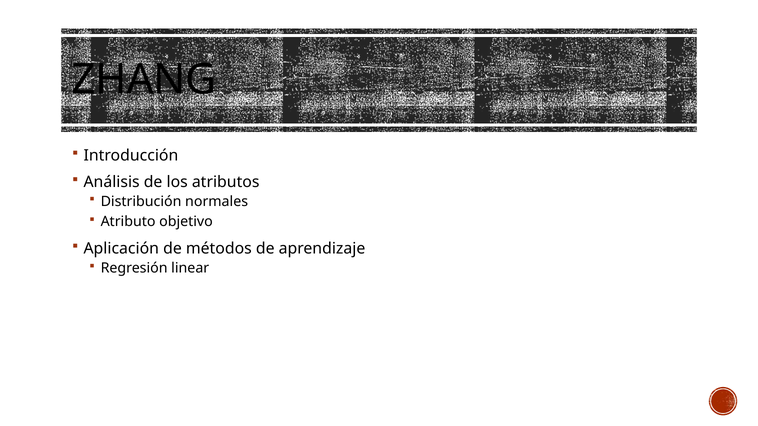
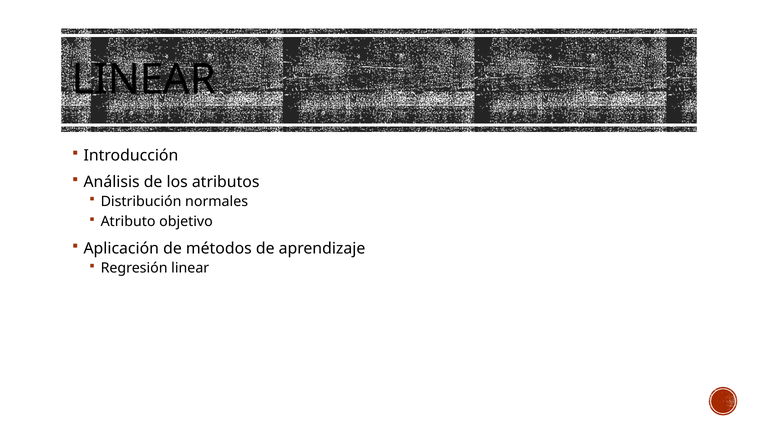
ZHANG at (144, 80): ZHANG -> LINEAR
